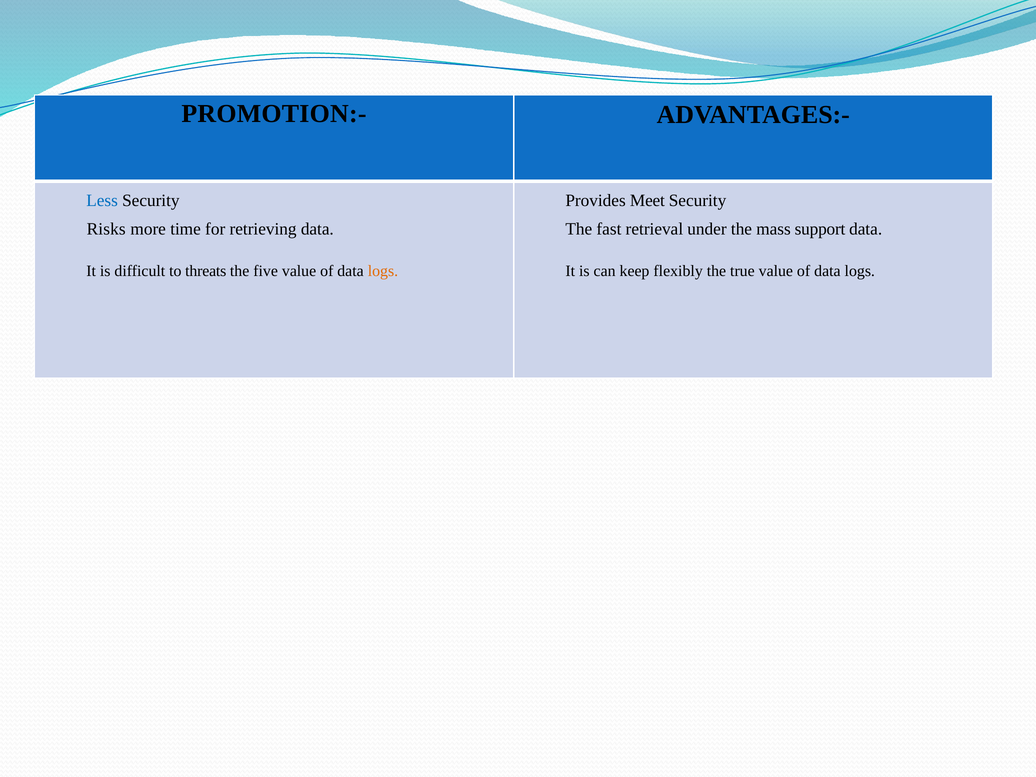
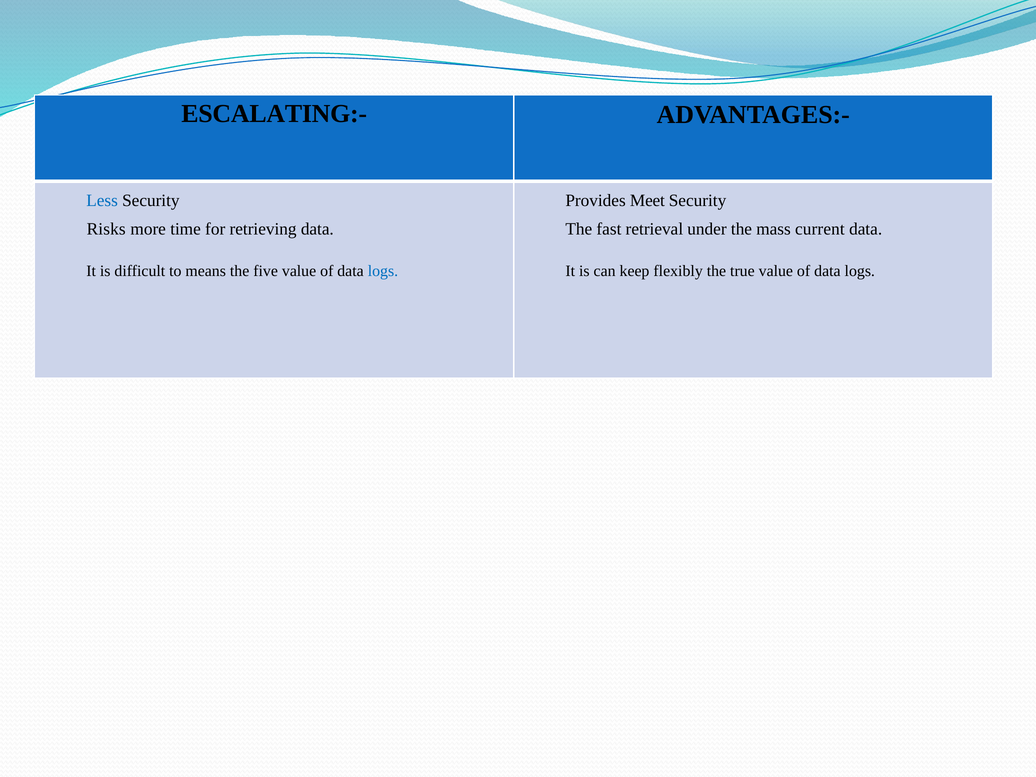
PROMOTION:-: PROMOTION:- -> ESCALATING:-
support: support -> current
threats: threats -> means
logs at (383, 271) colour: orange -> blue
